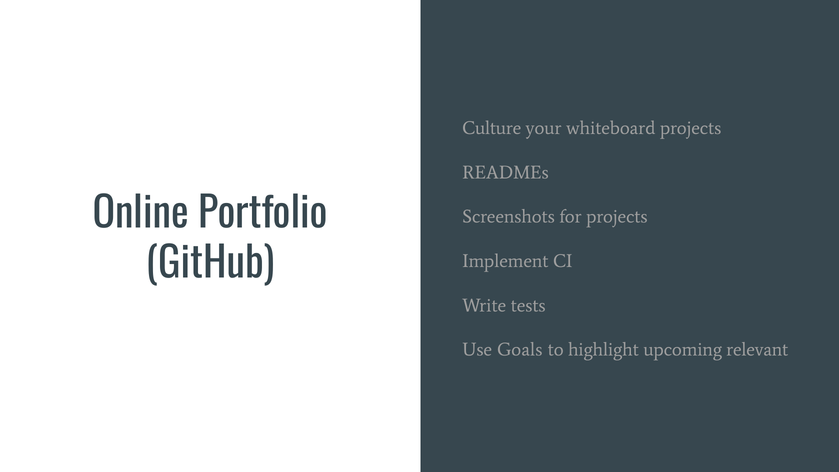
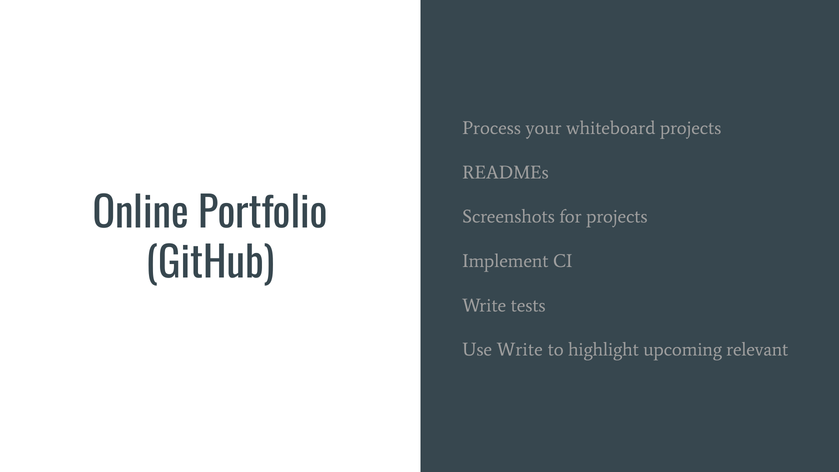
Culture: Culture -> Process
Use Goals: Goals -> Write
